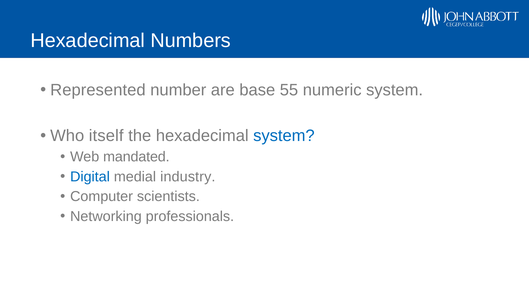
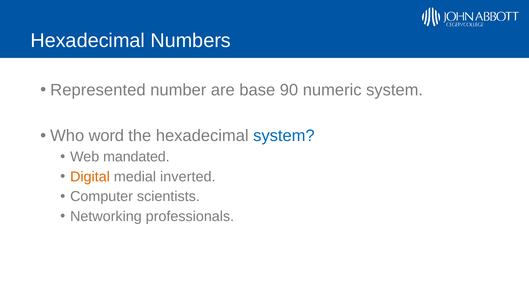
55: 55 -> 90
itself: itself -> word
Digital colour: blue -> orange
industry: industry -> inverted
